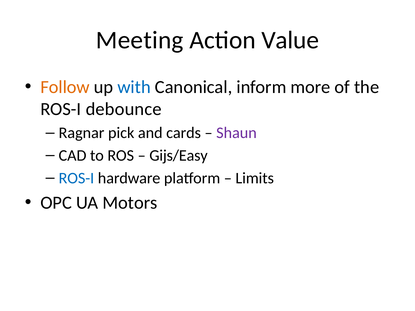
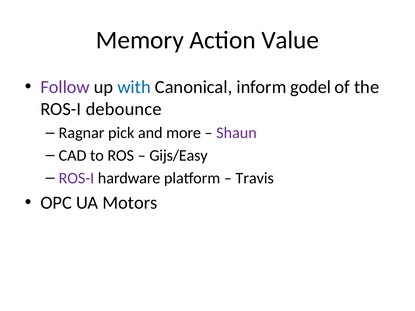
Meeting: Meeting -> Memory
Follow colour: orange -> purple
more: more -> godel
cards: cards -> more
ROS-I at (76, 178) colour: blue -> purple
Limits: Limits -> Travis
